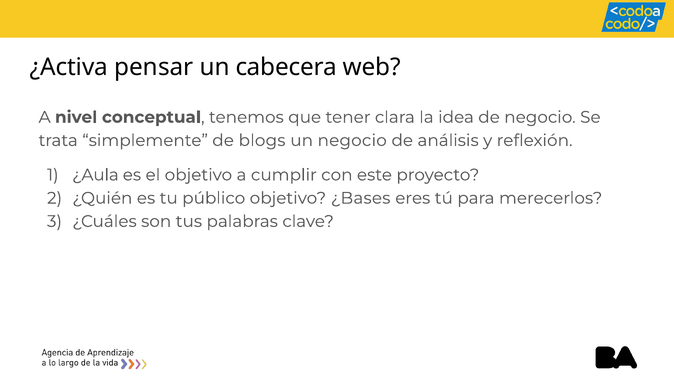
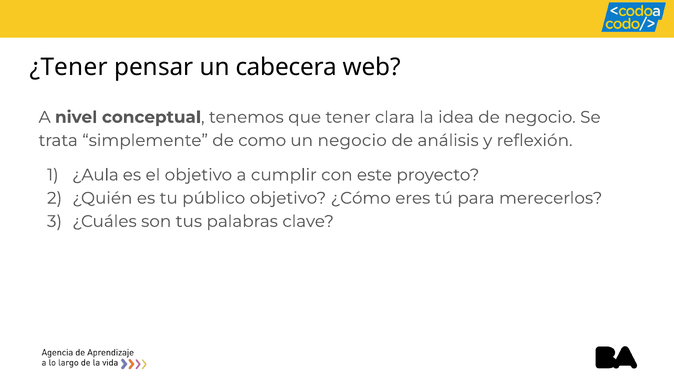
¿Activa: ¿Activa -> ¿Tener
blogs: blogs -> como
¿Bases: ¿Bases -> ¿Cómo
